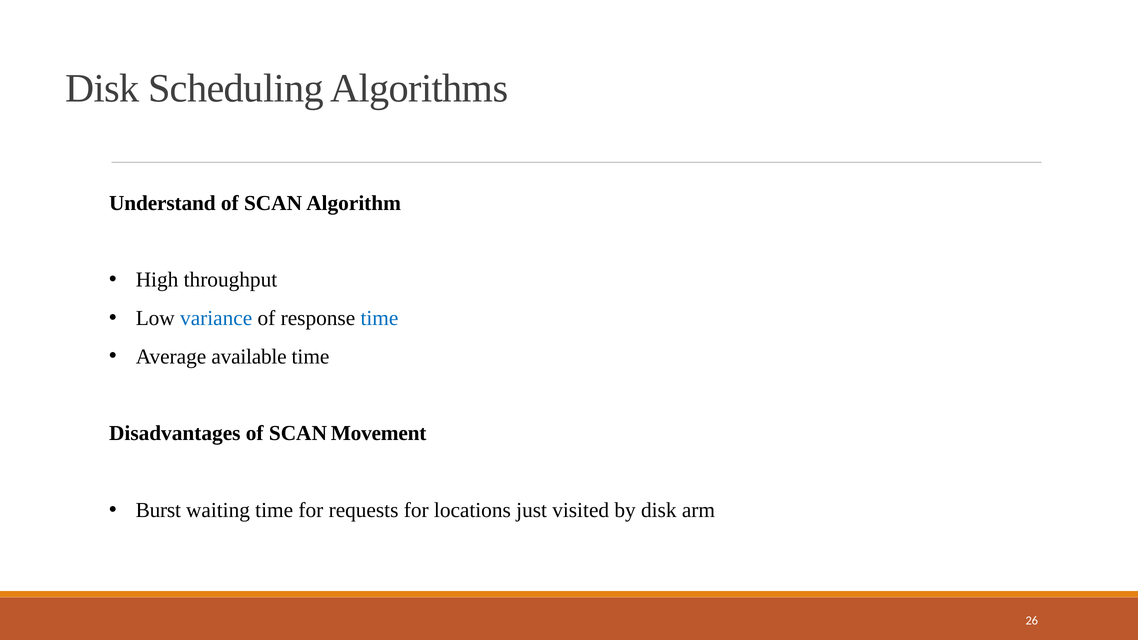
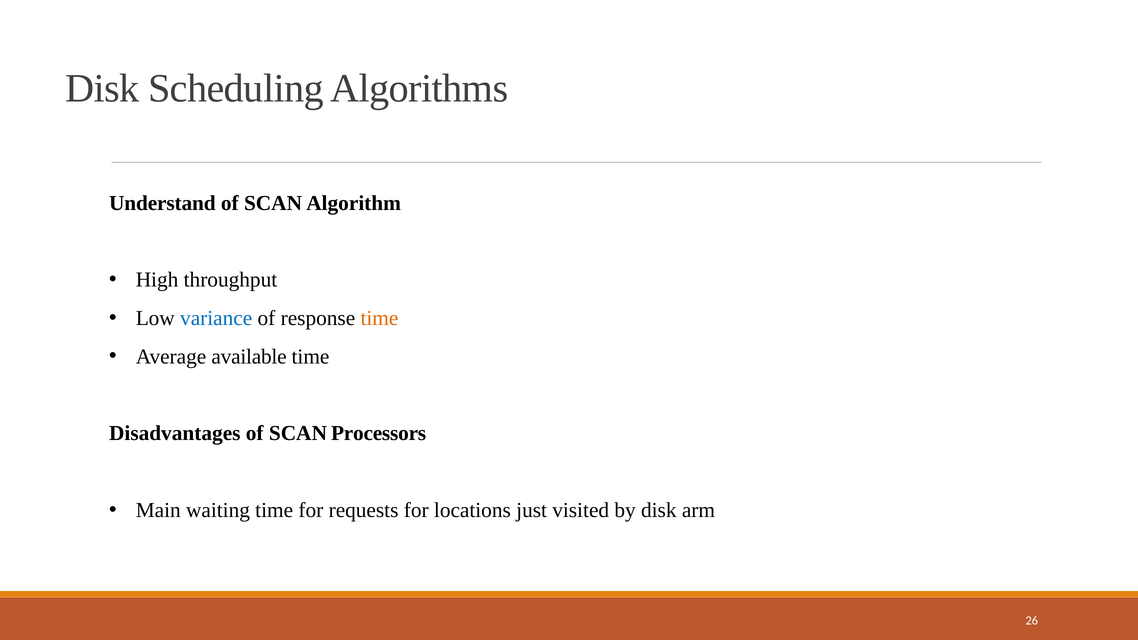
time at (379, 318) colour: blue -> orange
Movement: Movement -> Processors
Burst: Burst -> Main
